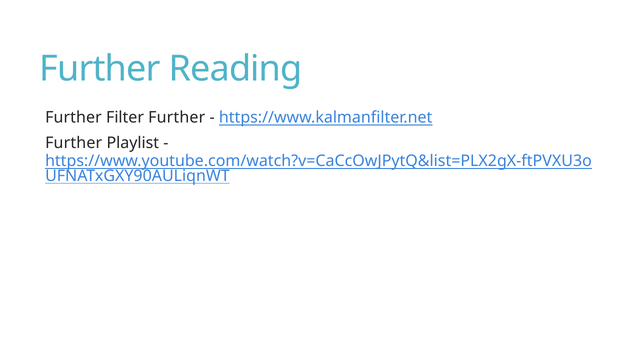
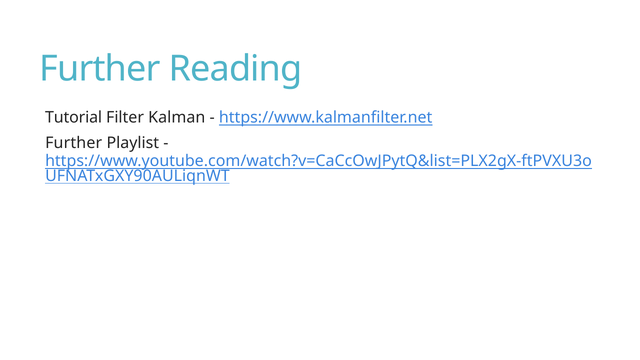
Further at (73, 118): Further -> Tutorial
Filter Further: Further -> Kalman
